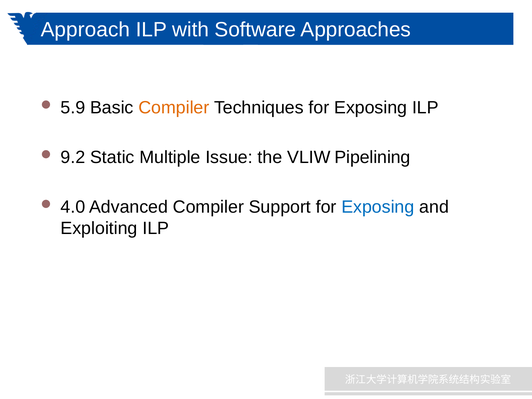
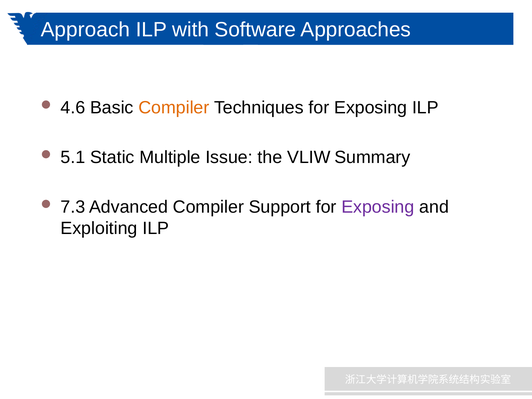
5.9: 5.9 -> 4.6
9.2: 9.2 -> 5.1
Pipelining: Pipelining -> Summary
4.0: 4.0 -> 7.3
Exposing at (378, 207) colour: blue -> purple
